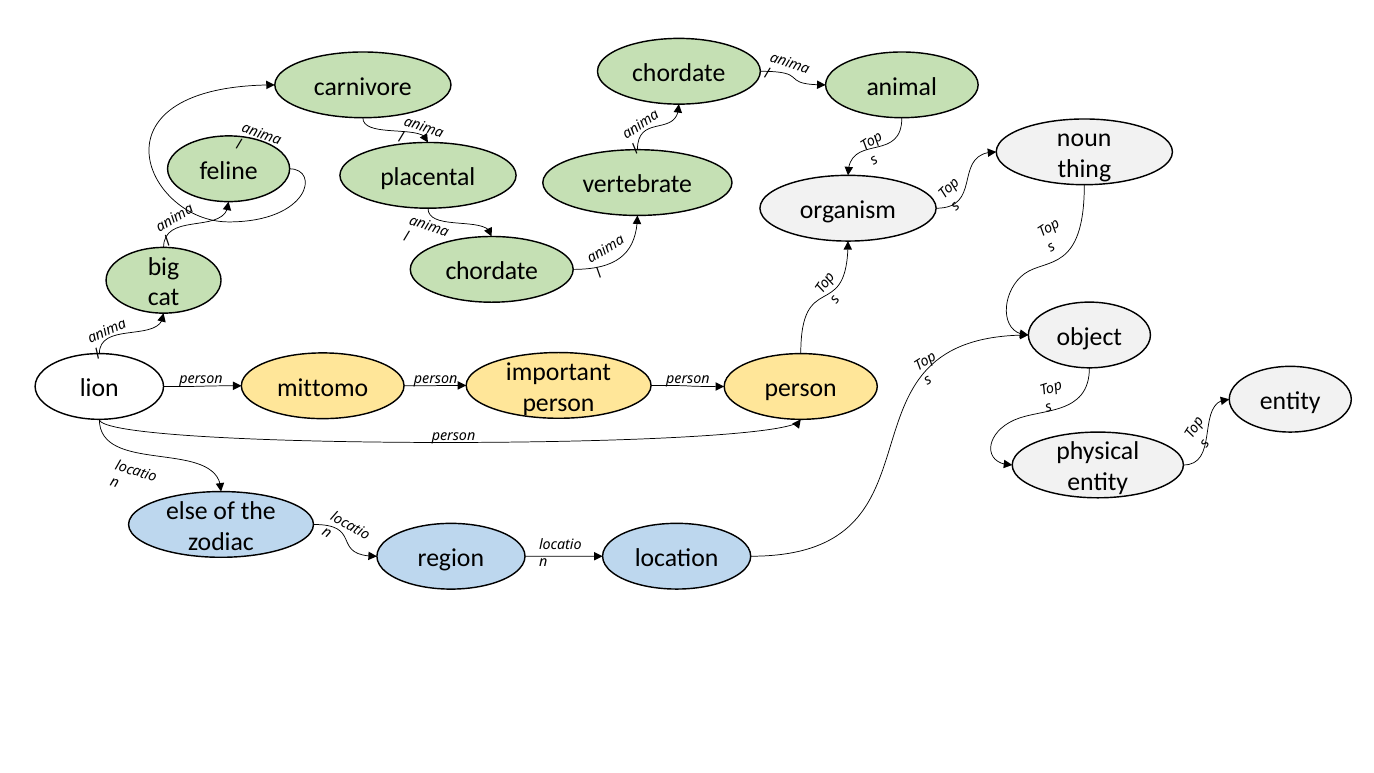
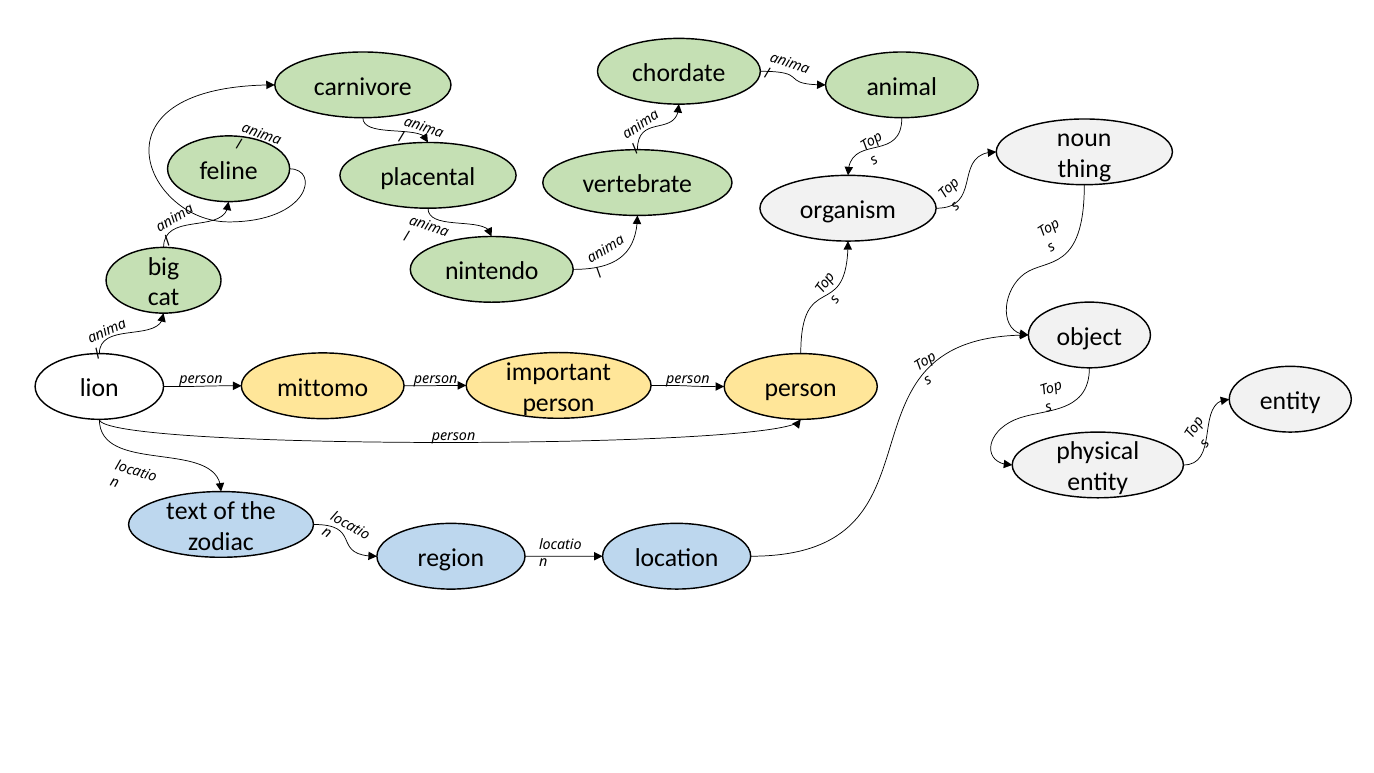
chordate at (492, 271): chordate -> nintendo
else: else -> text
